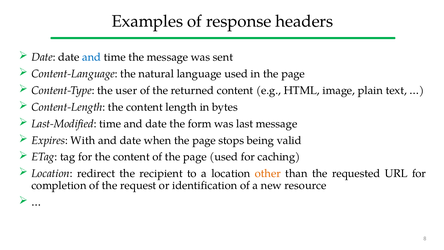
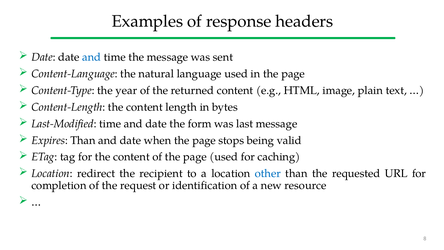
user: user -> year
Expires With: With -> Than
other colour: orange -> blue
